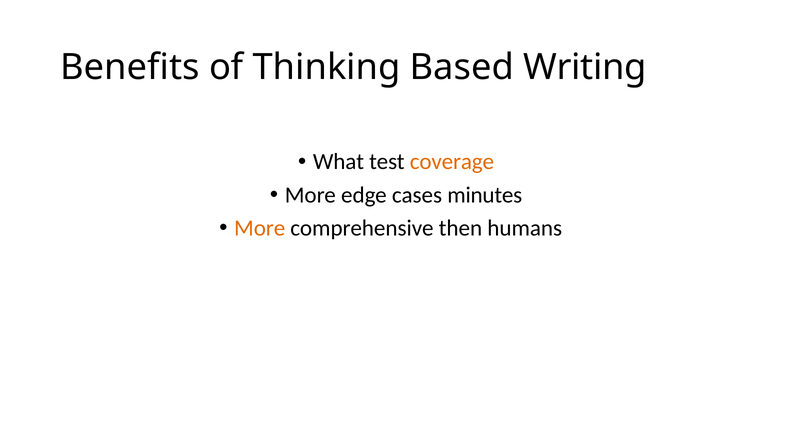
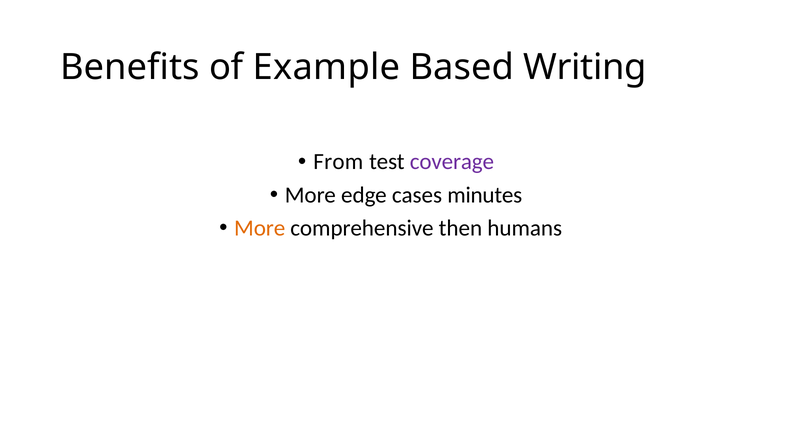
Thinking: Thinking -> Example
What: What -> From
coverage colour: orange -> purple
